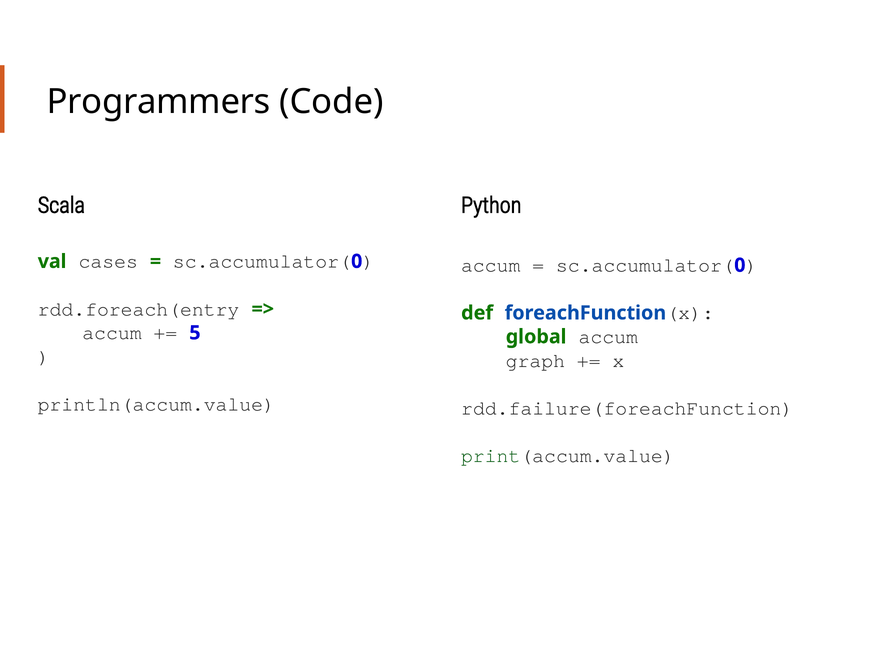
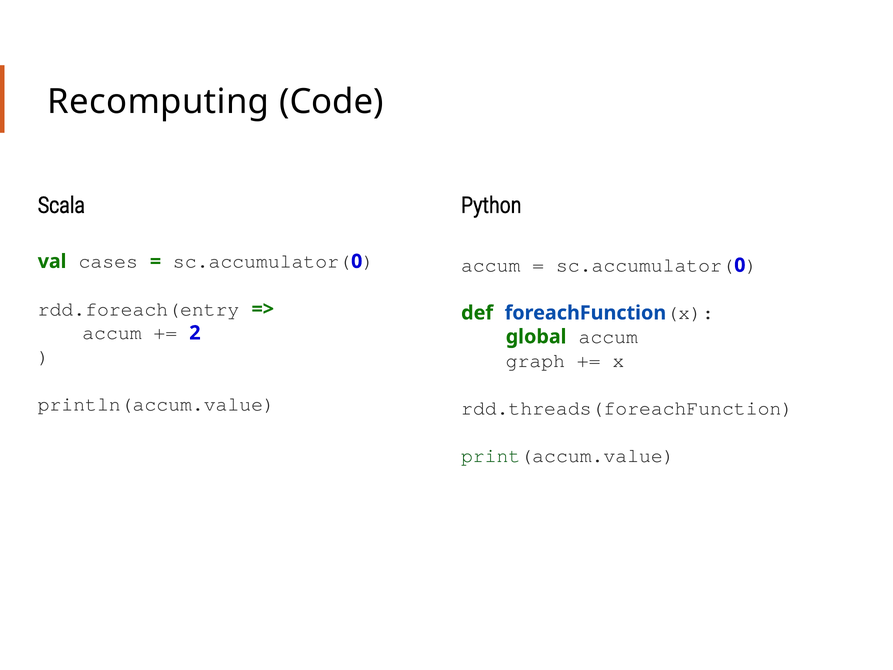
Programmers: Programmers -> Recomputing
5: 5 -> 2
rdd.failure(foreachFunction: rdd.failure(foreachFunction -> rdd.threads(foreachFunction
